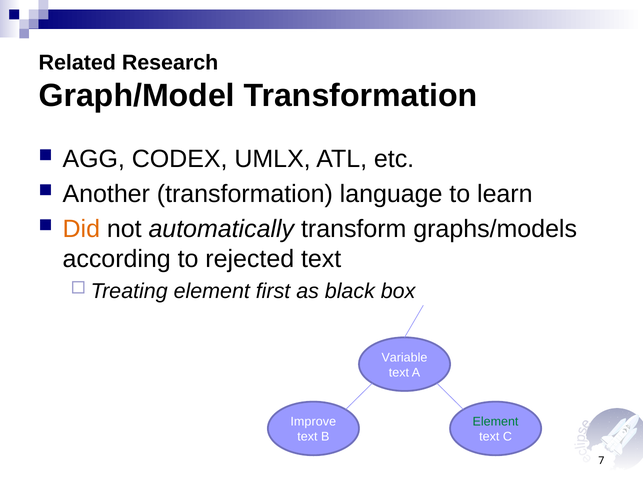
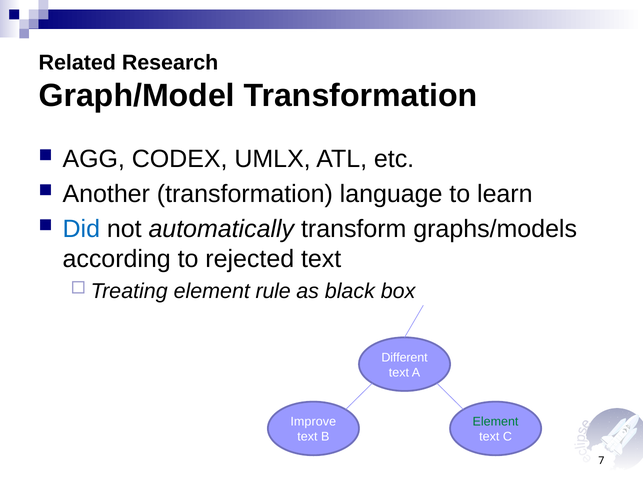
Did colour: orange -> blue
first: first -> rule
Variable: Variable -> Different
